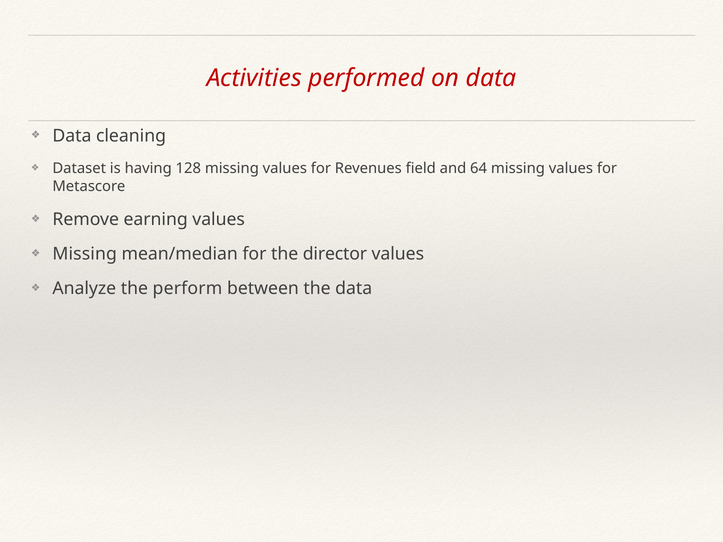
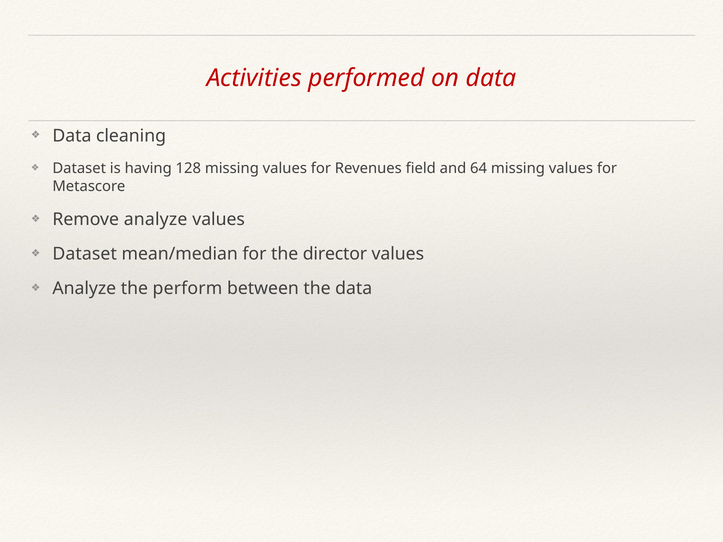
Remove earning: earning -> analyze
Missing at (85, 254): Missing -> Dataset
